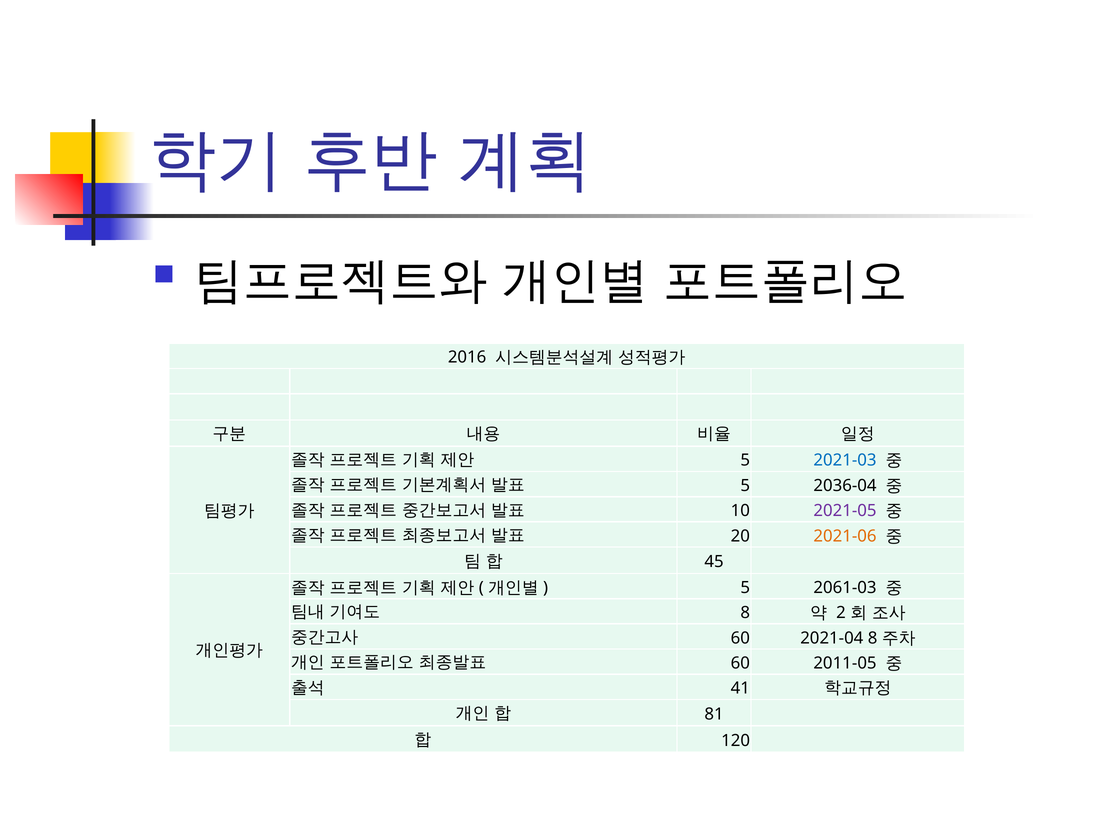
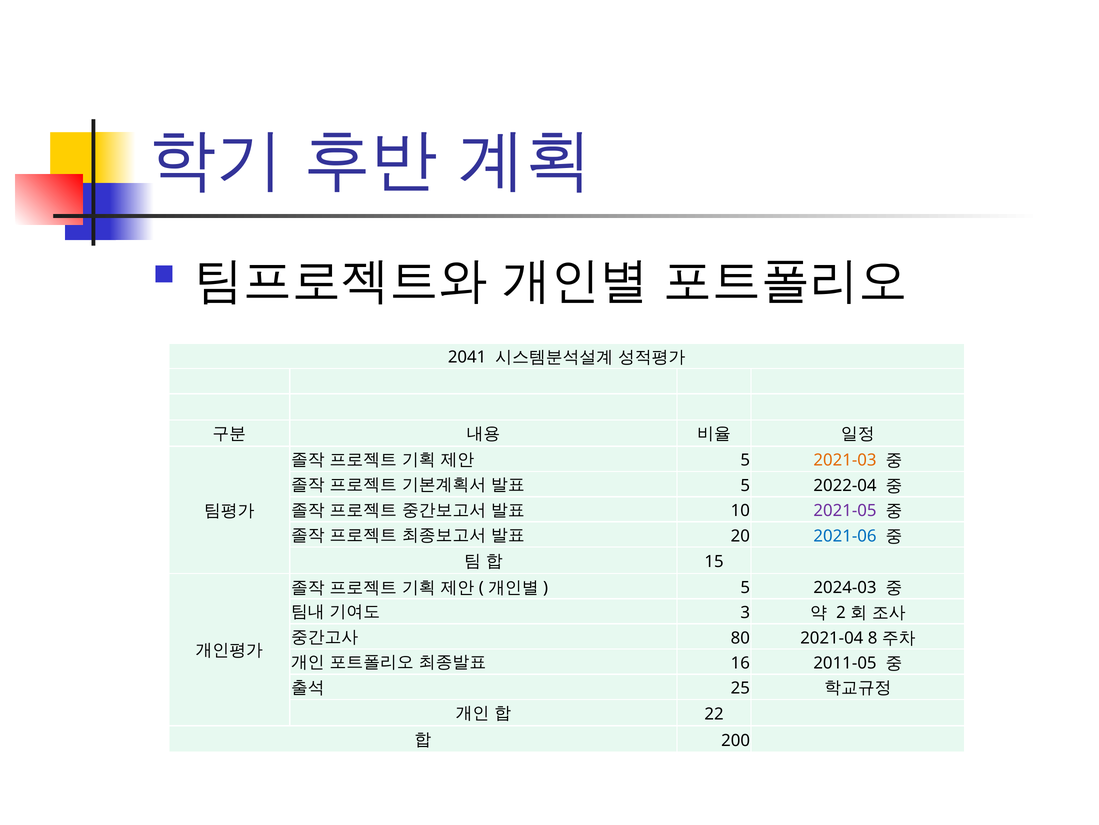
2016: 2016 -> 2041
2021-03 colour: blue -> orange
2036-04: 2036-04 -> 2022-04
2021-06 colour: orange -> blue
45: 45 -> 15
2061-03: 2061-03 -> 2024-03
8 at (745, 612): 8 -> 3
60 at (740, 637): 60 -> 80
60 at (740, 663): 60 -> 16
41: 41 -> 25
81: 81 -> 22
120: 120 -> 200
